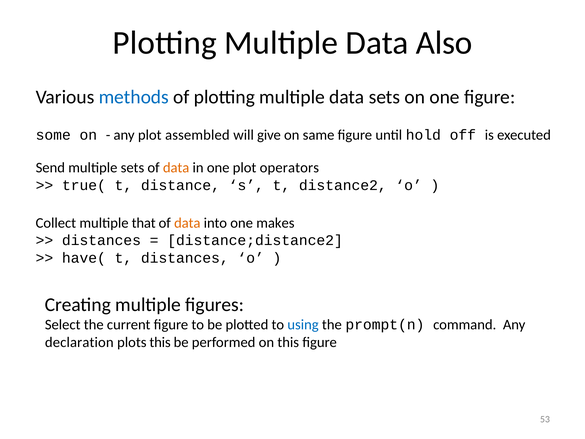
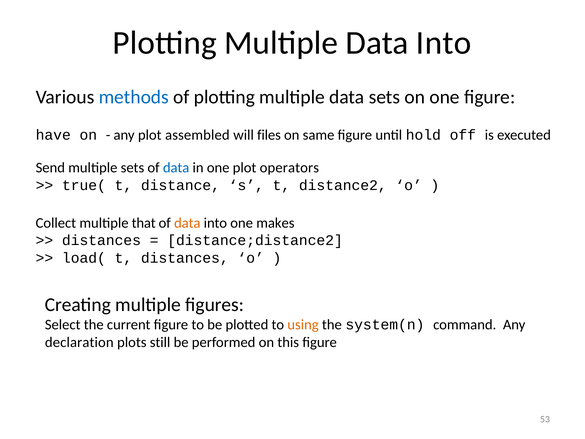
Multiple Data Also: Also -> Into
some: some -> have
give: give -> files
data at (176, 168) colour: orange -> blue
have(: have( -> load(
using colour: blue -> orange
prompt(n: prompt(n -> system(n
plots this: this -> still
